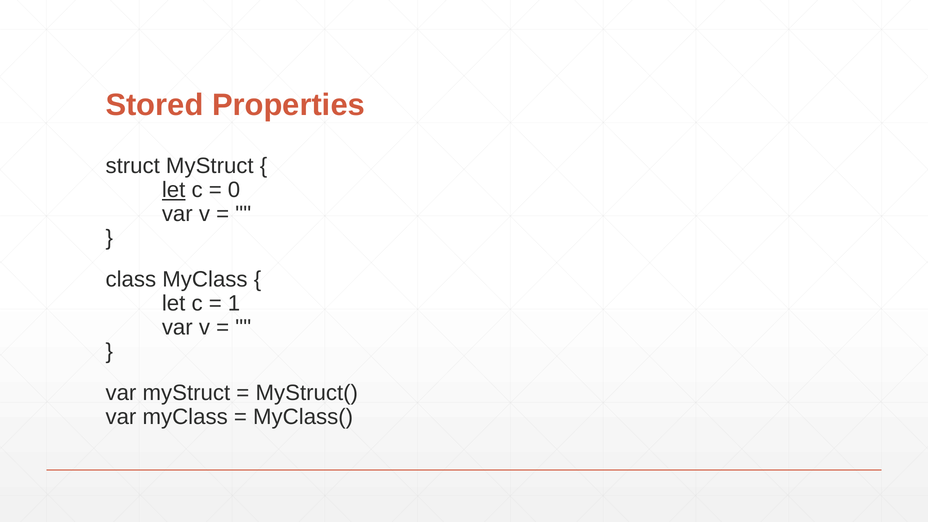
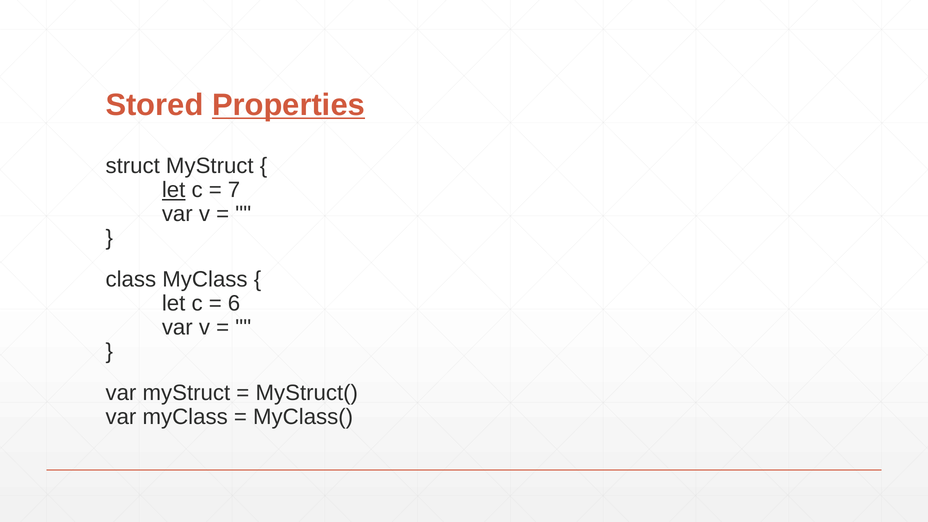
Properties underline: none -> present
0: 0 -> 7
1: 1 -> 6
